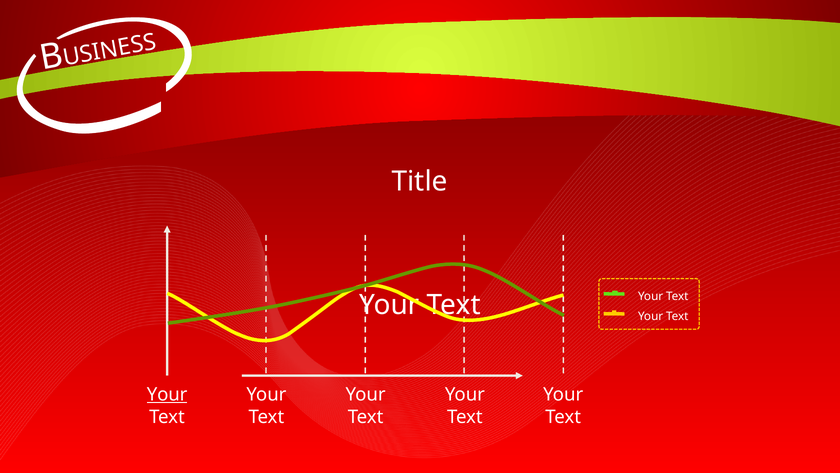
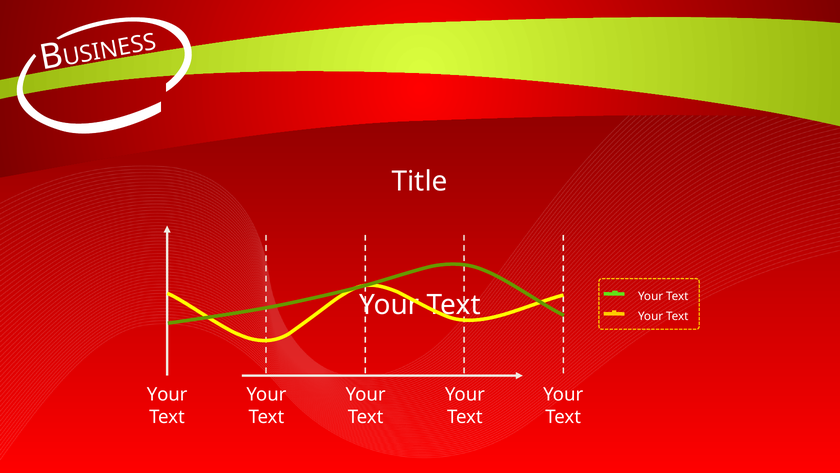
Your at (167, 394) underline: present -> none
